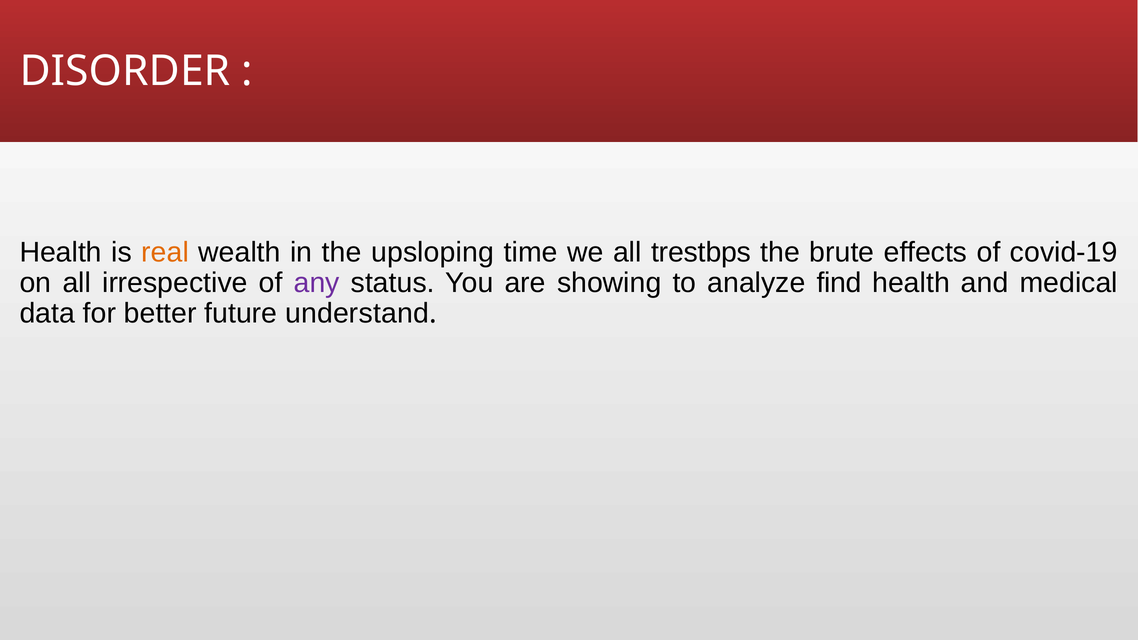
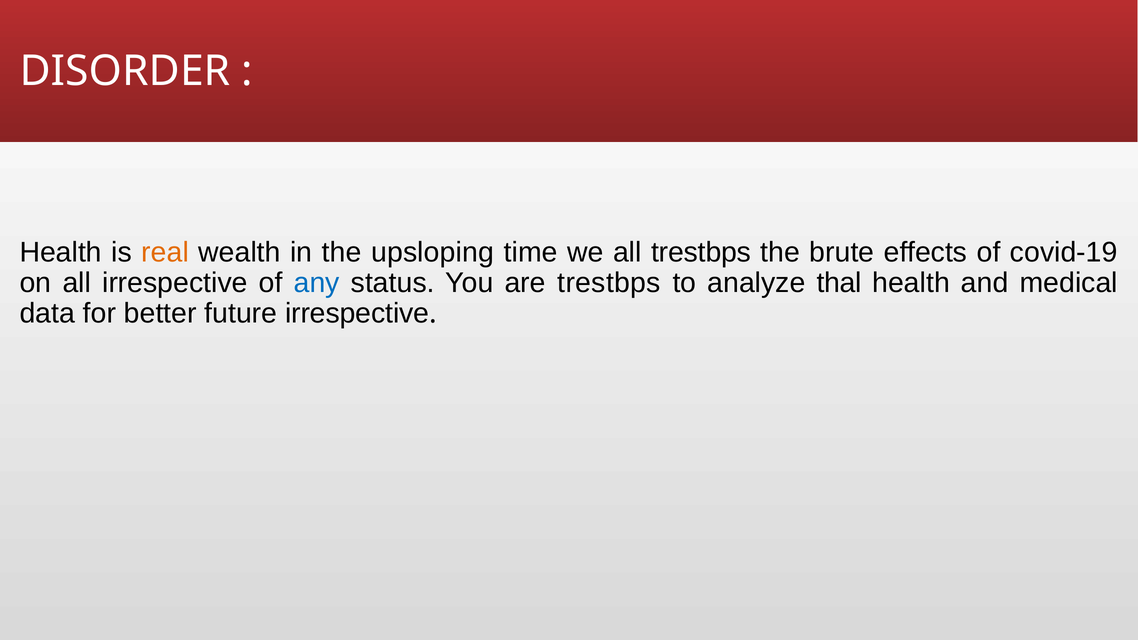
any colour: purple -> blue
are showing: showing -> trestbps
find: find -> thal
future understand: understand -> irrespective
